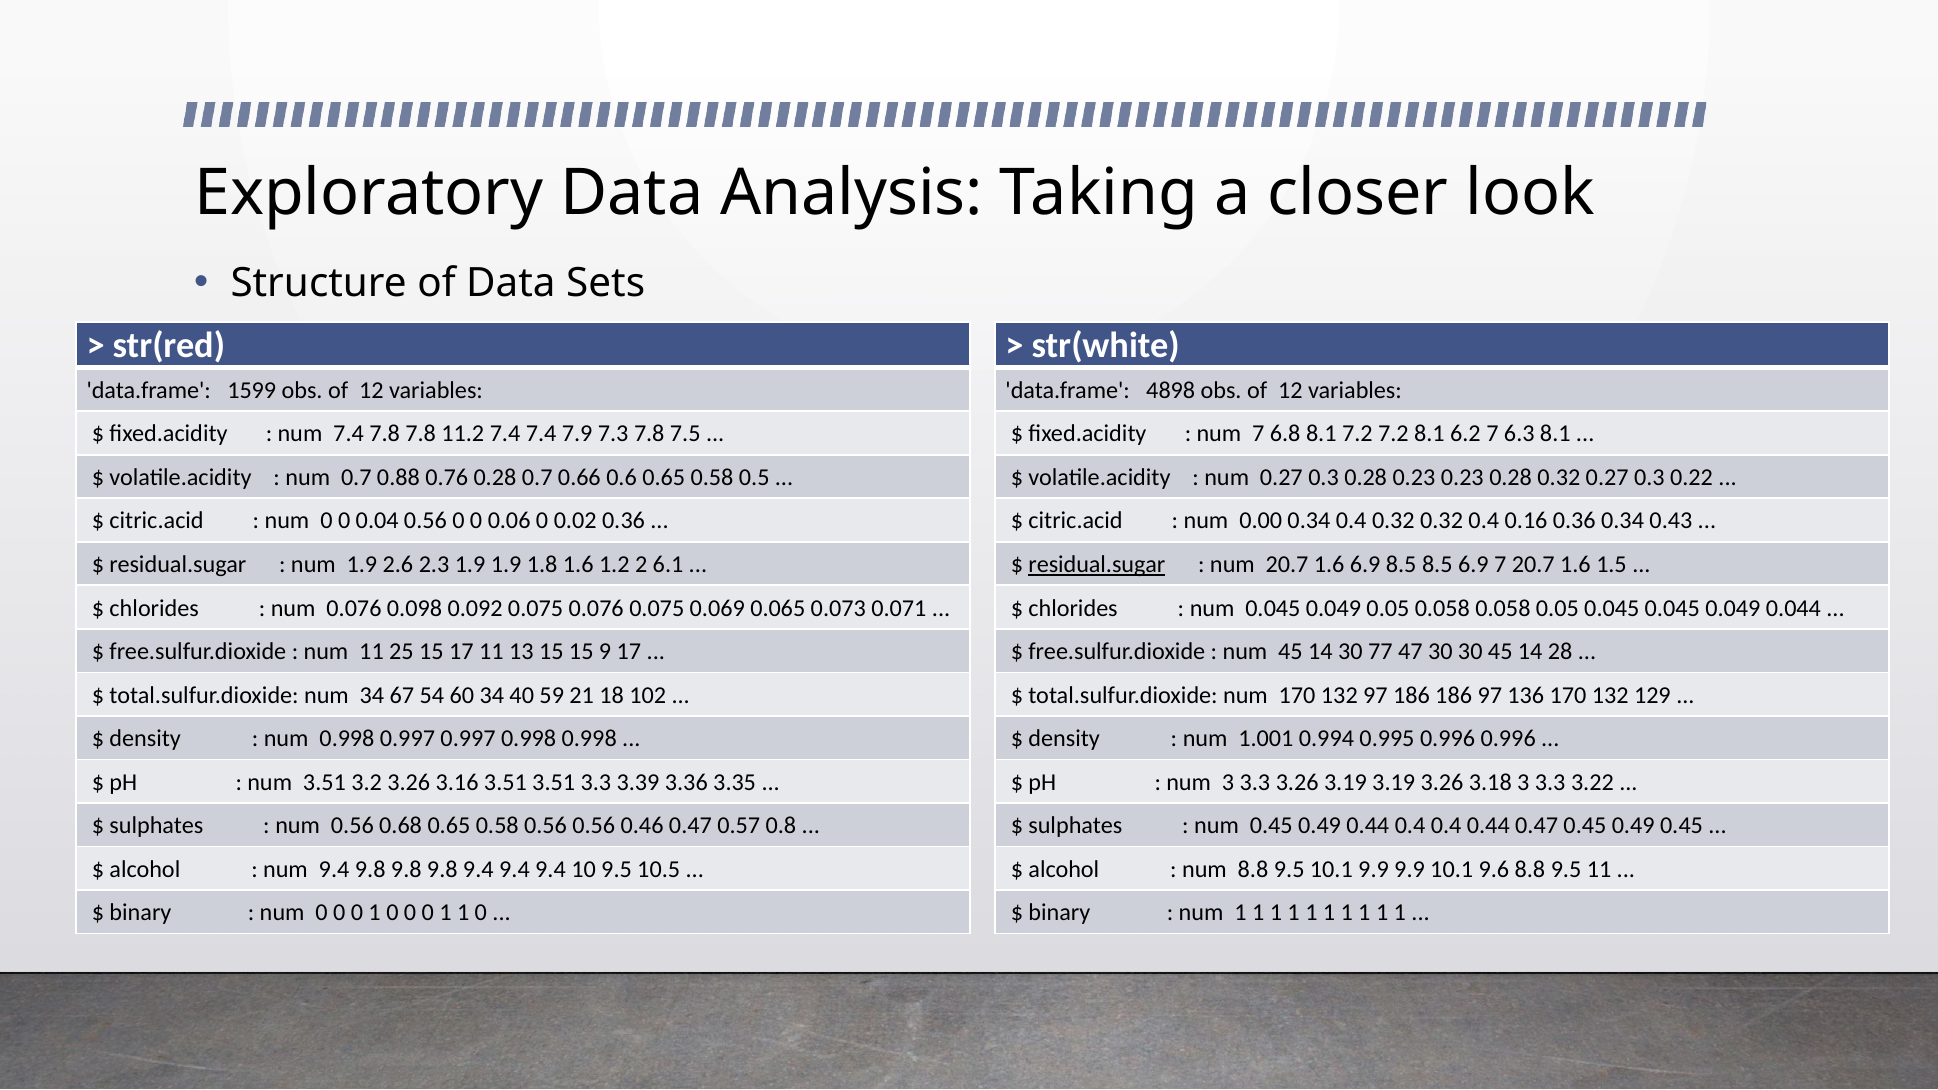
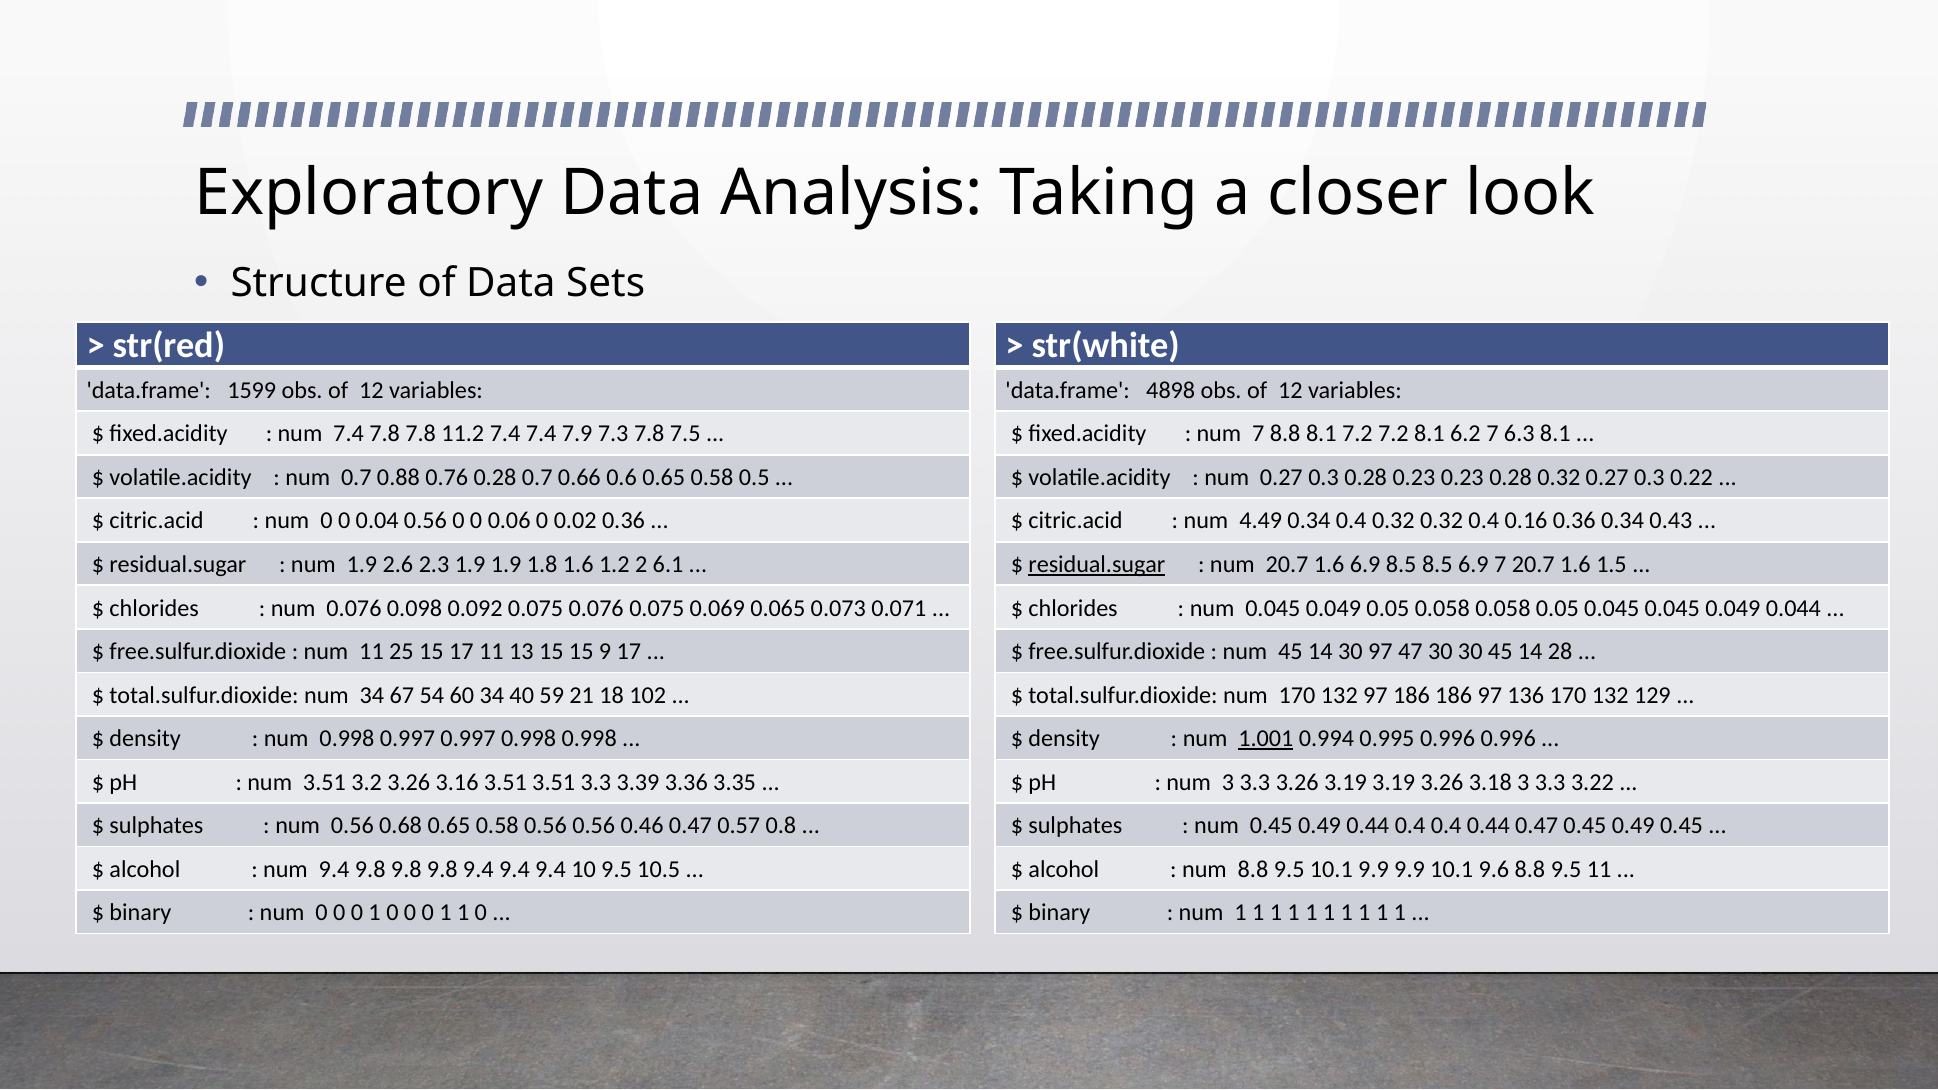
7 6.8: 6.8 -> 8.8
0.00: 0.00 -> 4.49
30 77: 77 -> 97
1.001 underline: none -> present
